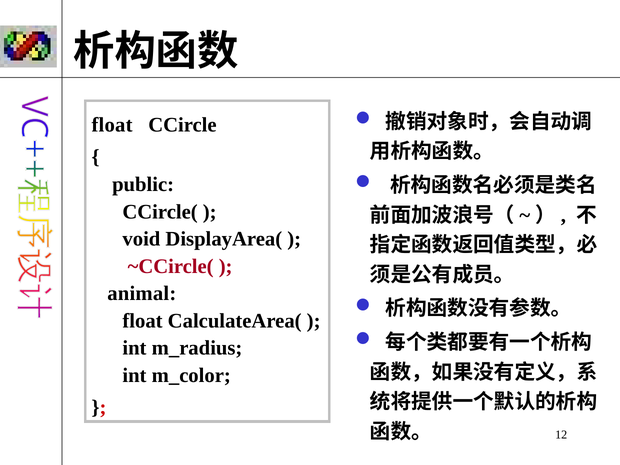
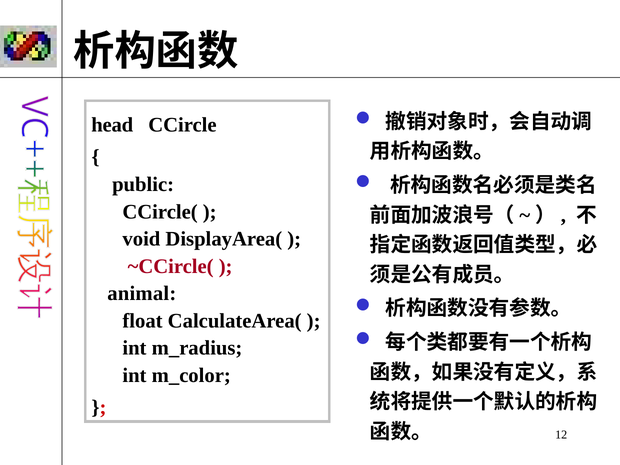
float at (112, 125): float -> head
